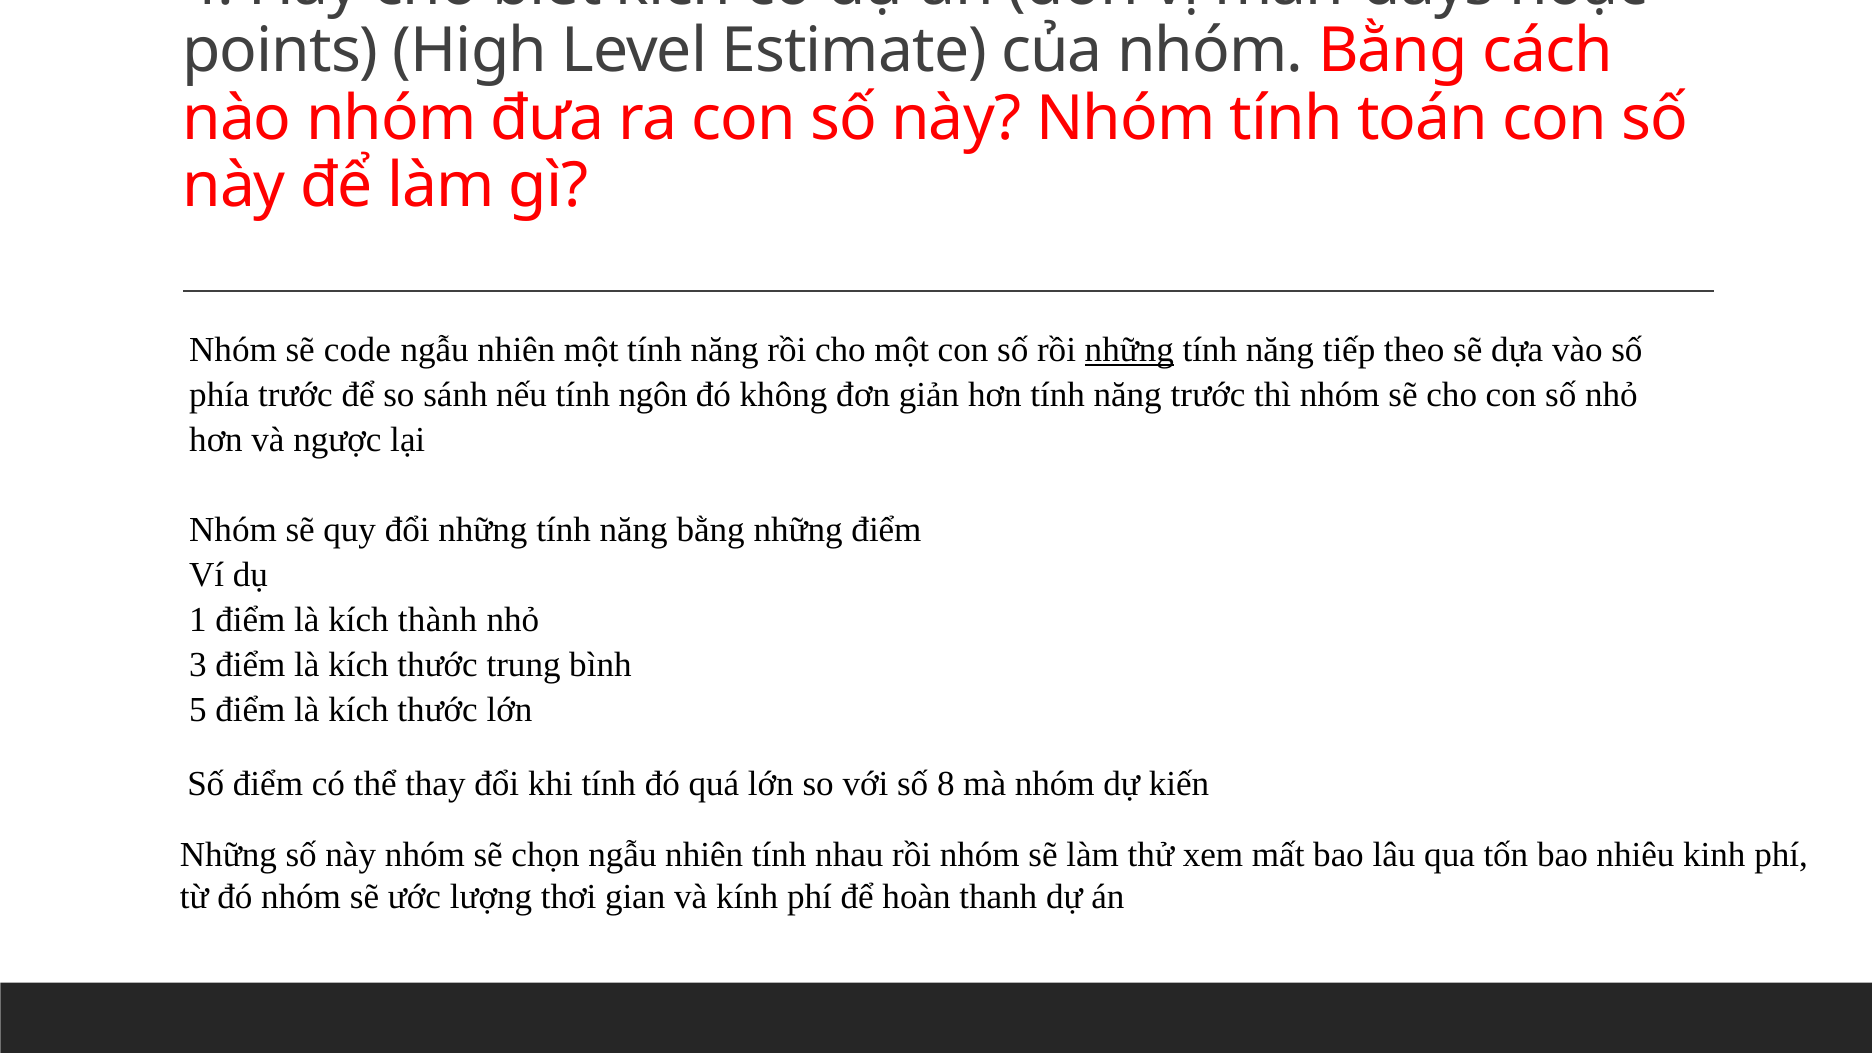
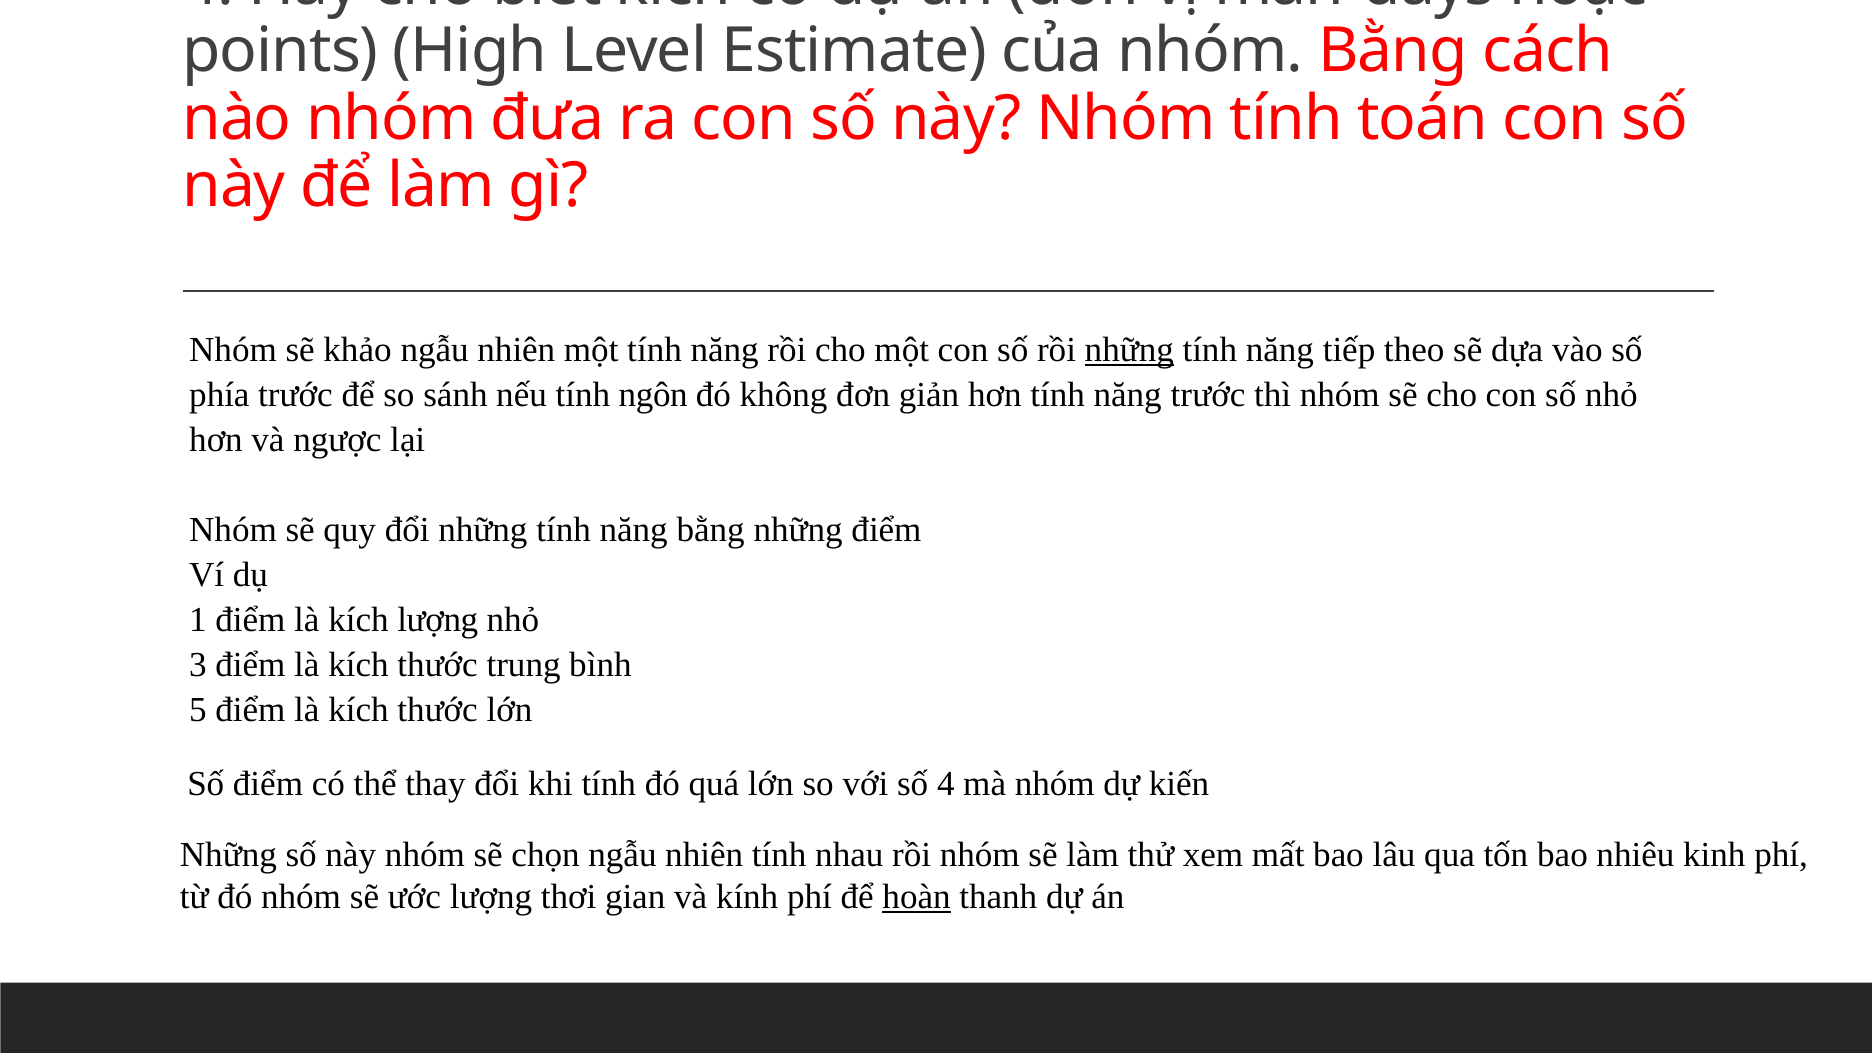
code: code -> khảo
kích thành: thành -> lượng
số 8: 8 -> 4
hoàn underline: none -> present
